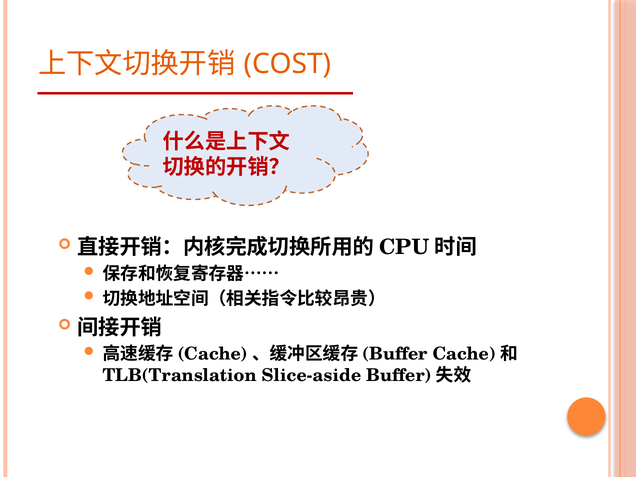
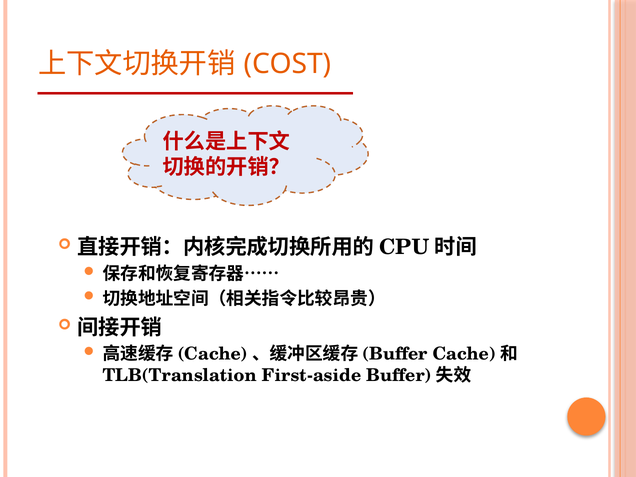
Slice-aside: Slice-aside -> First-aside
